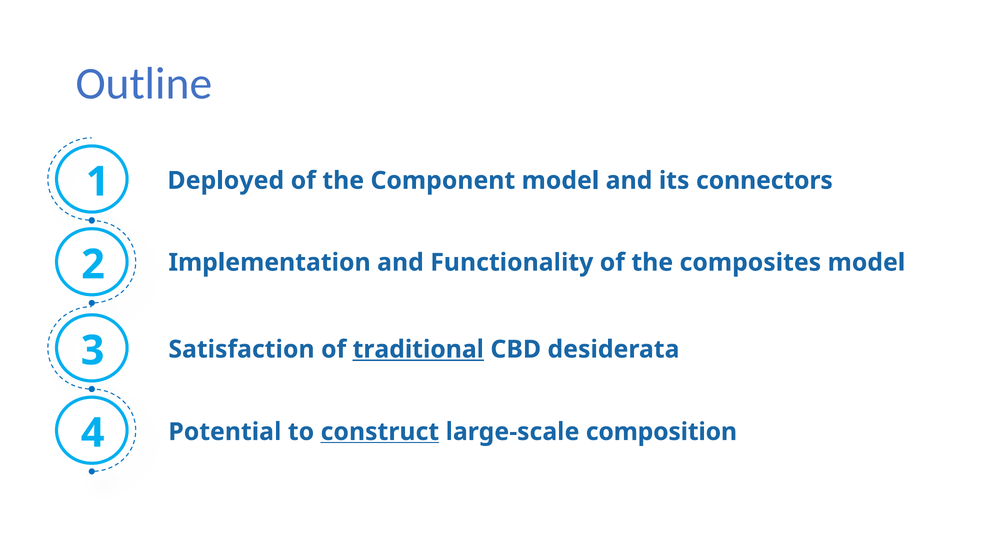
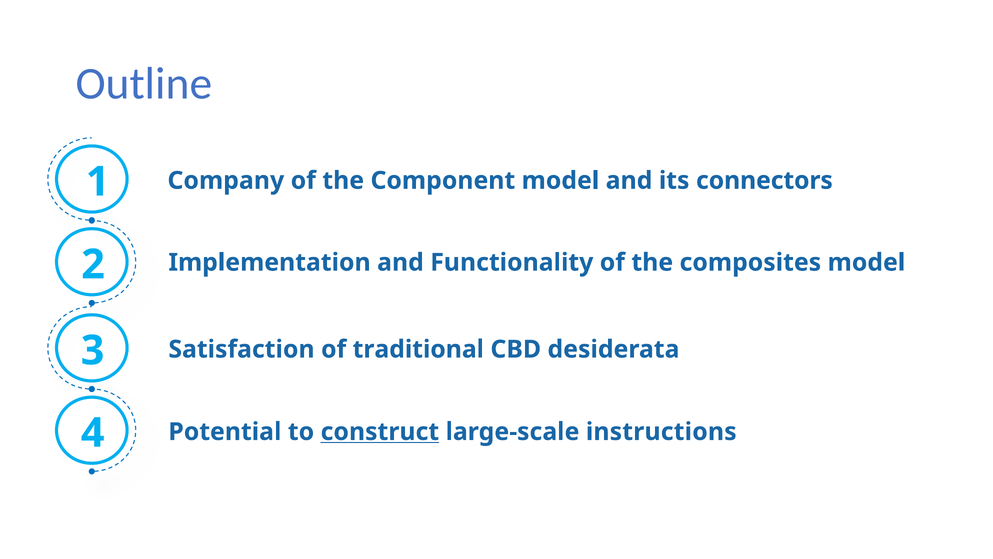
Deployed: Deployed -> Company
traditional underline: present -> none
composition: composition -> instructions
